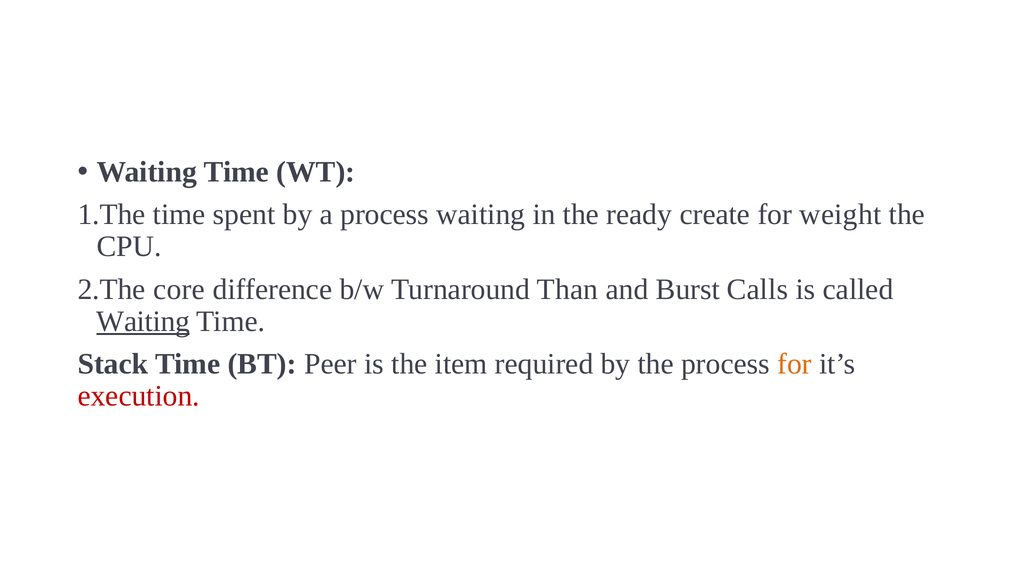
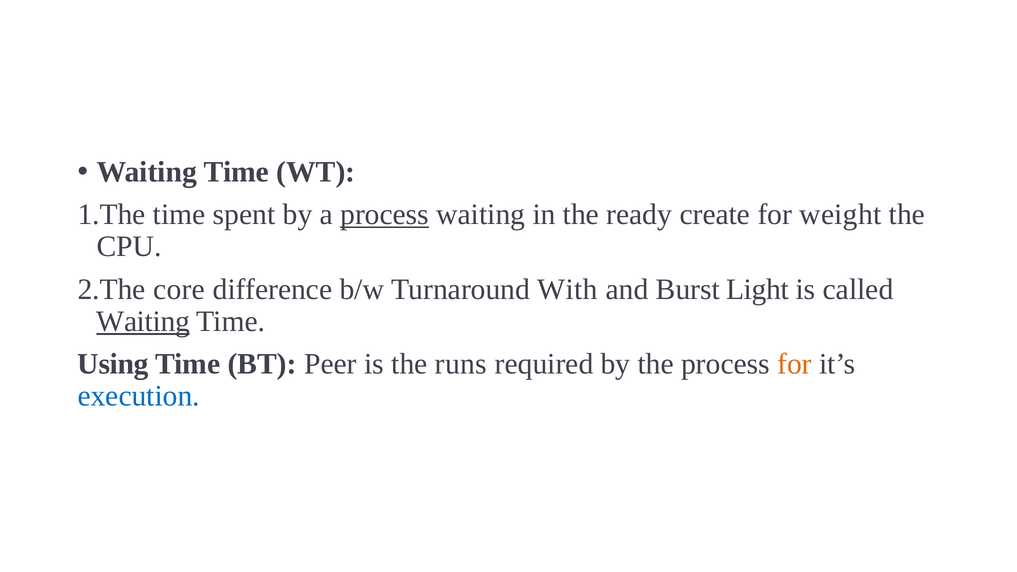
process at (385, 215) underline: none -> present
Than: Than -> With
Calls: Calls -> Light
Stack: Stack -> Using
item: item -> runs
execution colour: red -> blue
